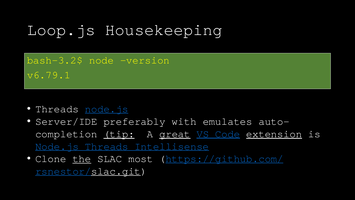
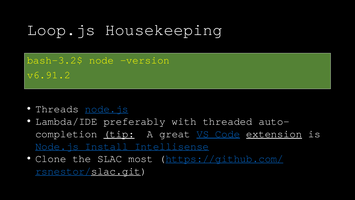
v6.79.1: v6.79.1 -> v6.91.2
Server/IDE: Server/IDE -> Lambda/IDE
emulates: emulates -> threaded
great underline: present -> none
Node.js Threads: Threads -> Install
the underline: present -> none
